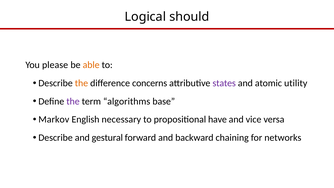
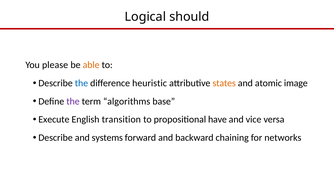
the at (81, 83) colour: orange -> blue
concerns: concerns -> heuristic
states colour: purple -> orange
utility: utility -> image
Markov: Markov -> Execute
necessary: necessary -> transition
gestural: gestural -> systems
